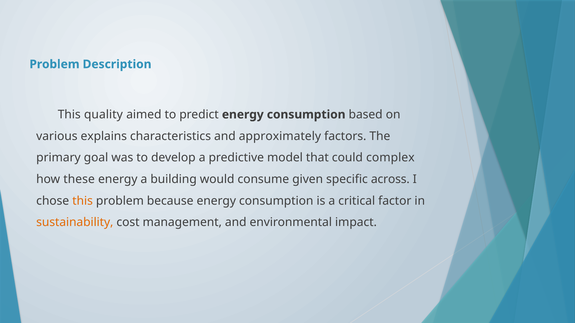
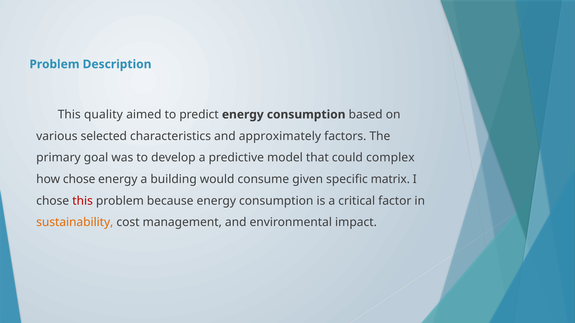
explains: explains -> selected
how these: these -> chose
across: across -> matrix
this at (83, 201) colour: orange -> red
